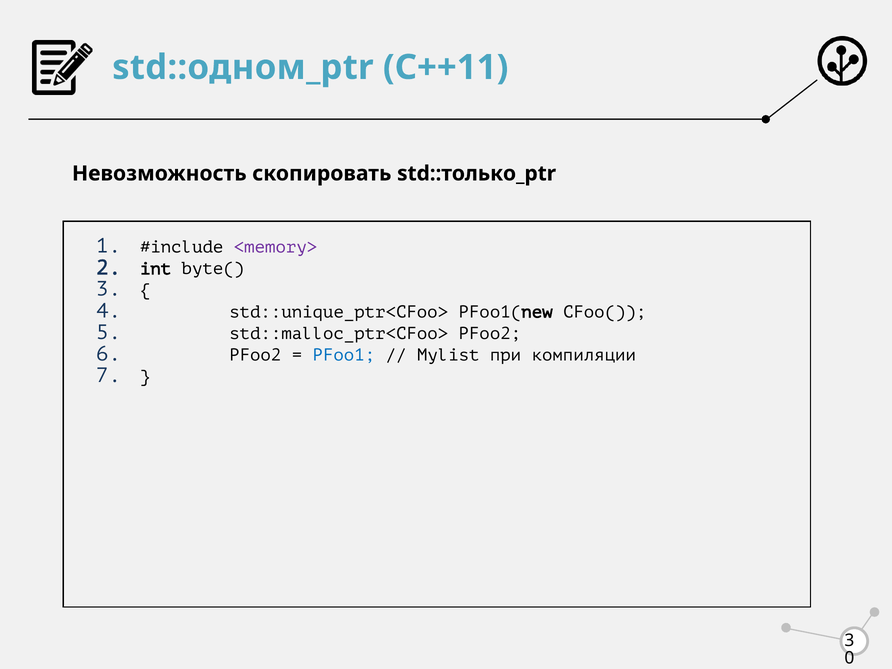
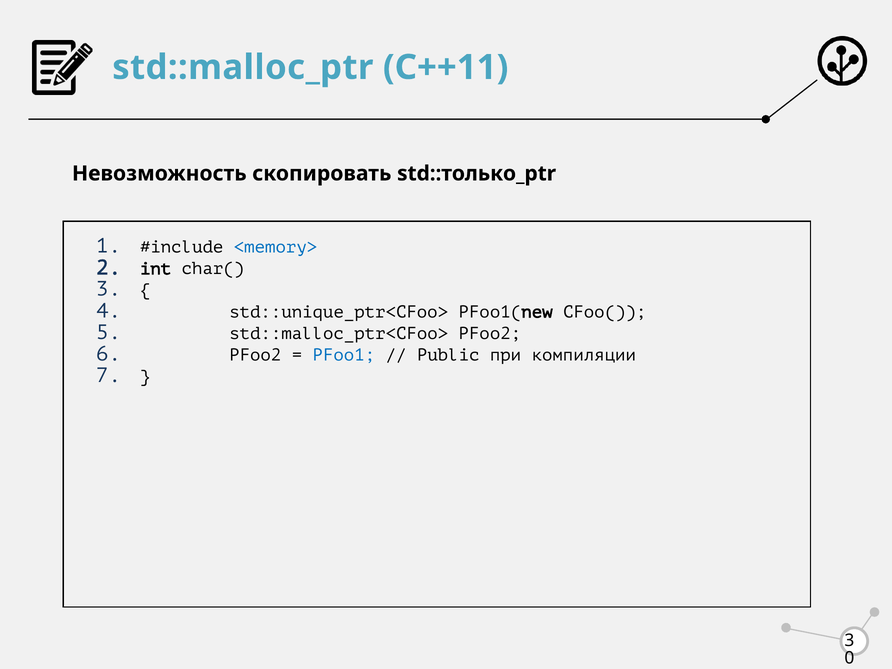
std::одном_ptr: std::одном_ptr -> std::malloc_ptr
<memory> colour: purple -> blue
byte(: byte( -> char(
Mylist: Mylist -> Public
